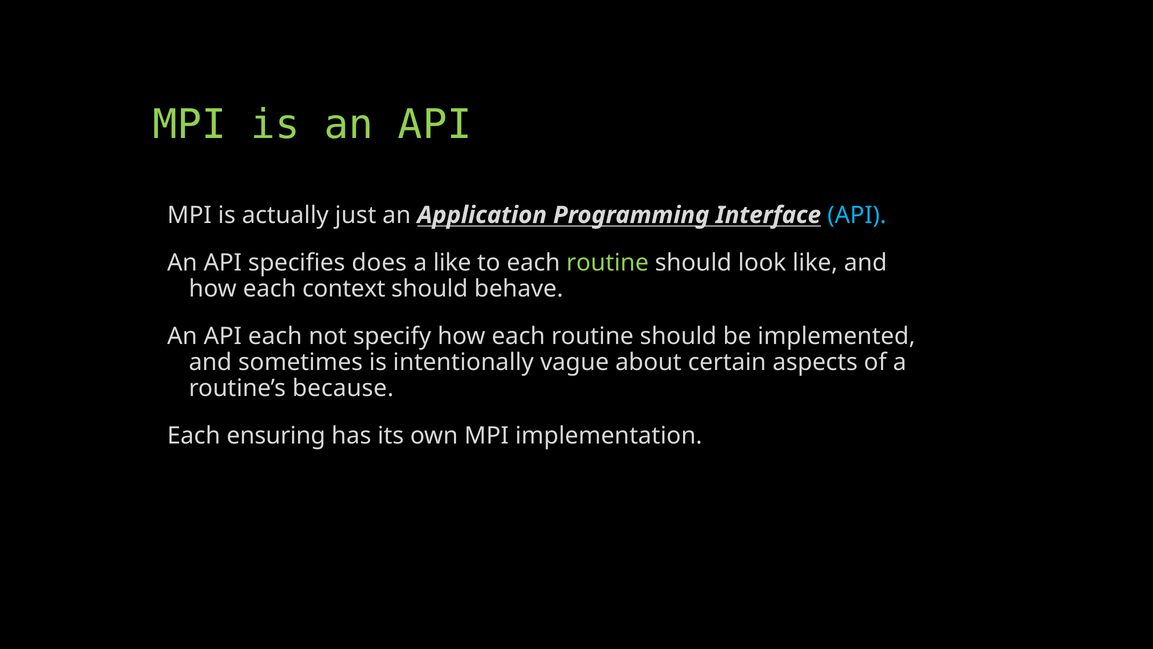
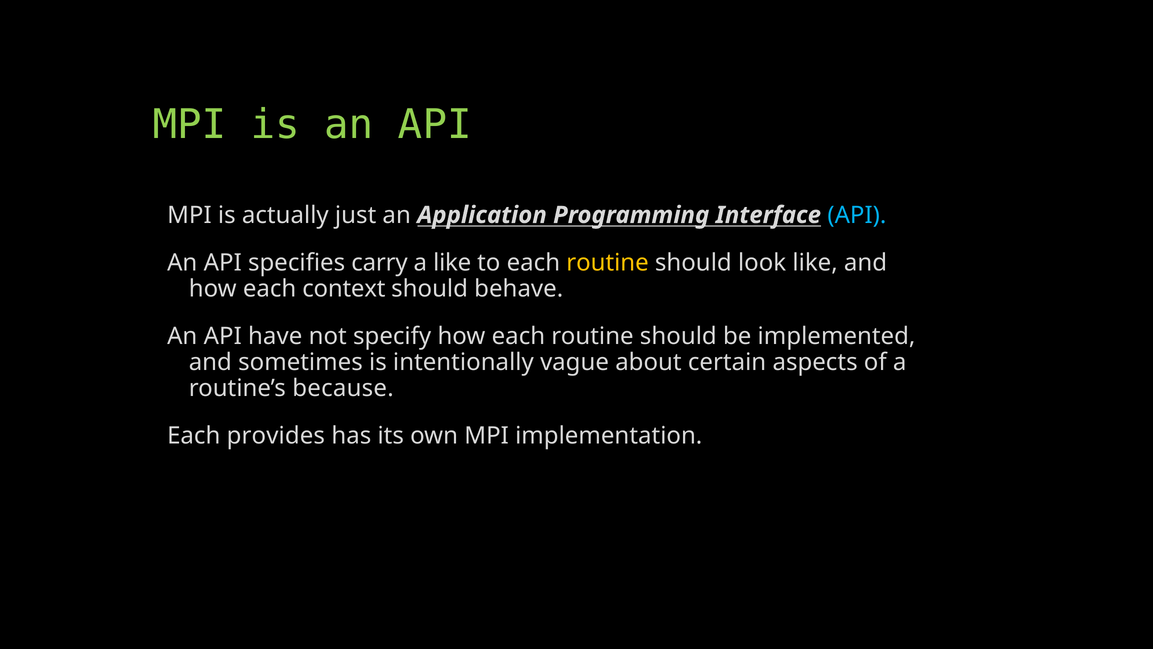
does: does -> carry
routine at (608, 262) colour: light green -> yellow
API each: each -> have
ensuring: ensuring -> provides
